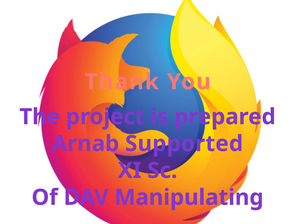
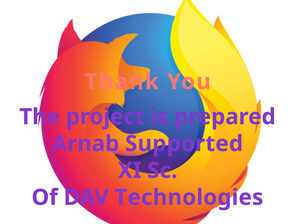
Manipulating: Manipulating -> Technologies
